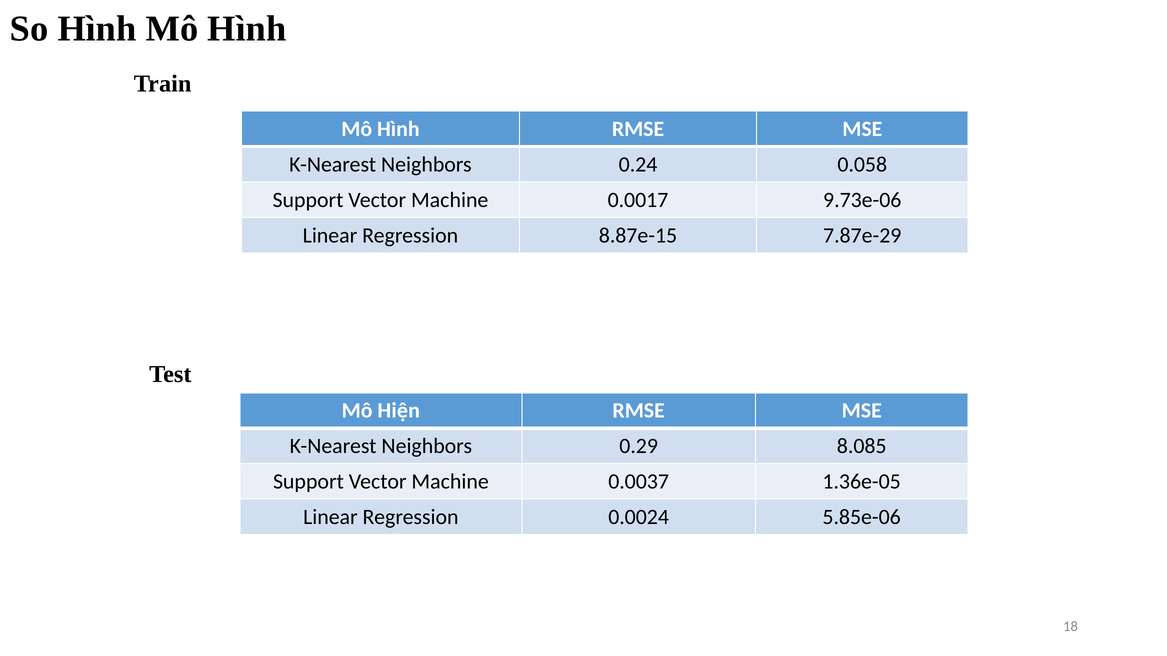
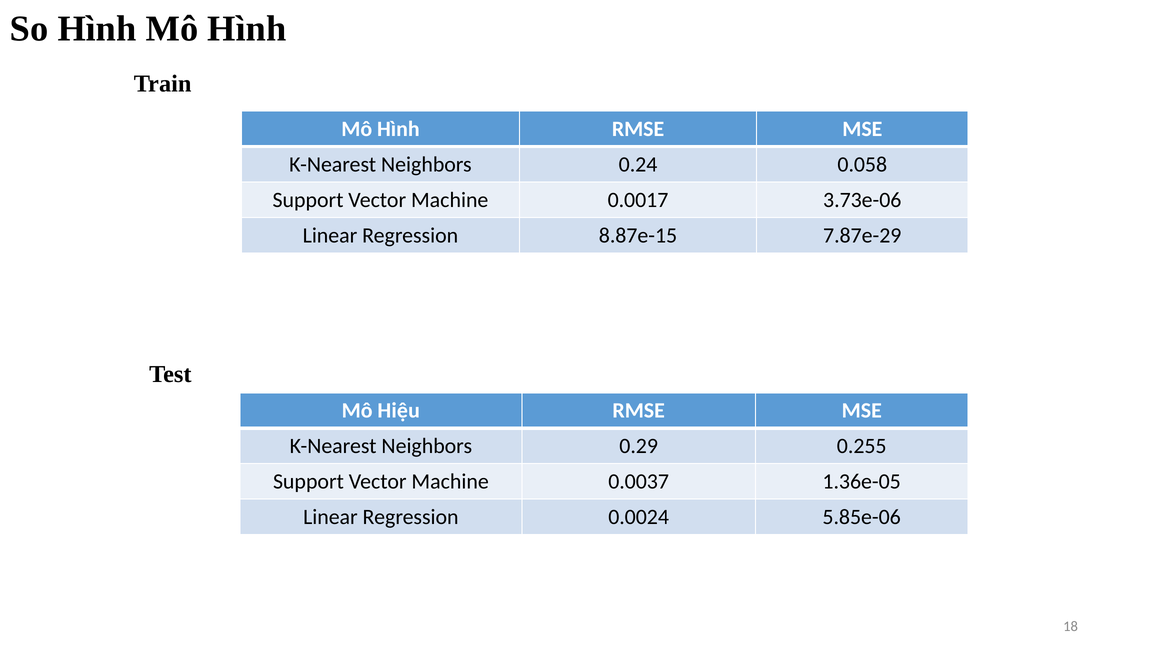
9.73e-06: 9.73e-06 -> 3.73e-06
Hiện: Hiện -> Hiệu
8.085: 8.085 -> 0.255
